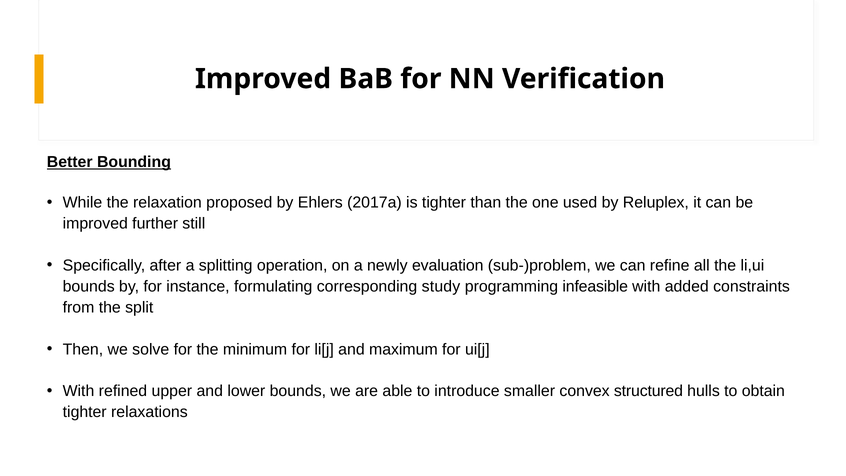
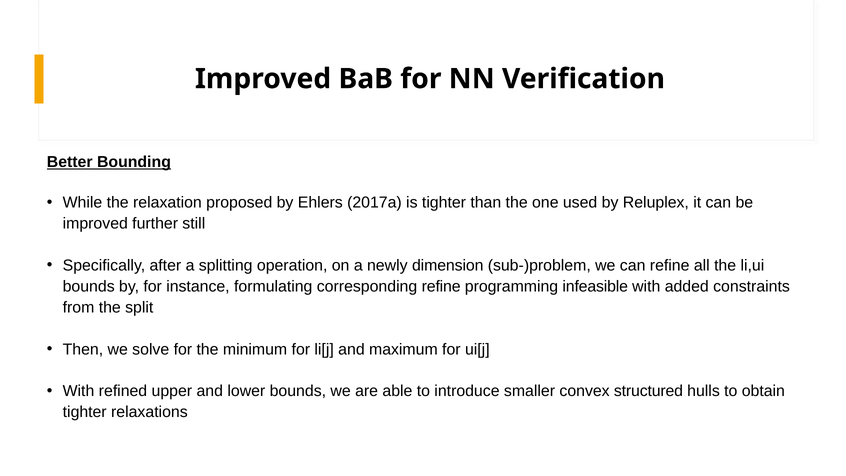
evaluation: evaluation -> dimension
corresponding study: study -> refine
